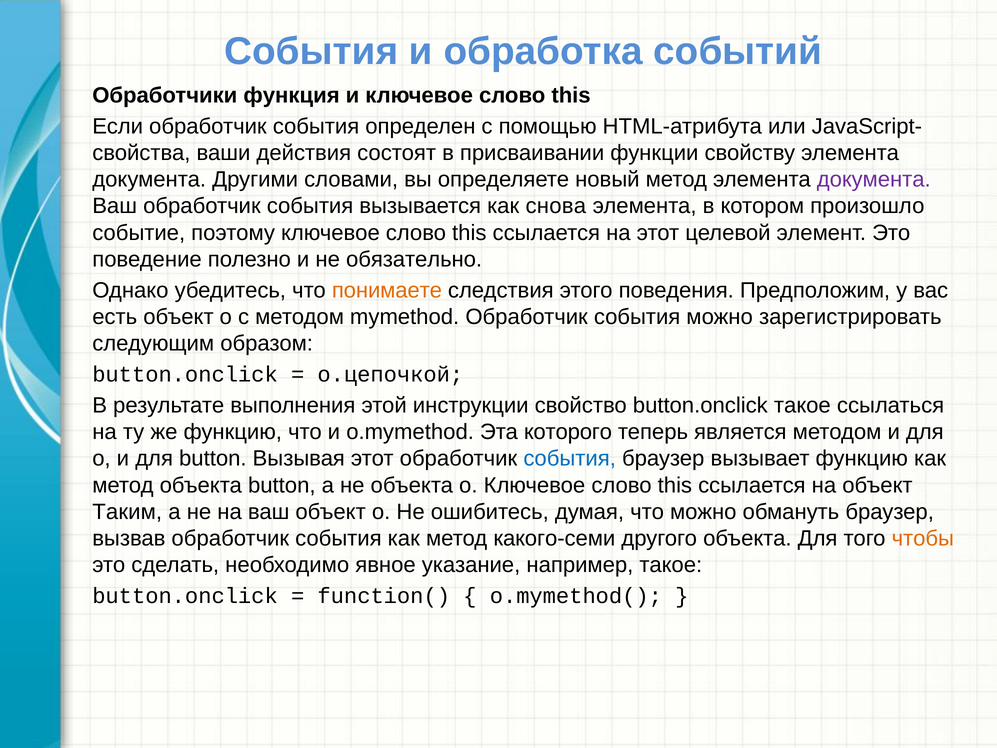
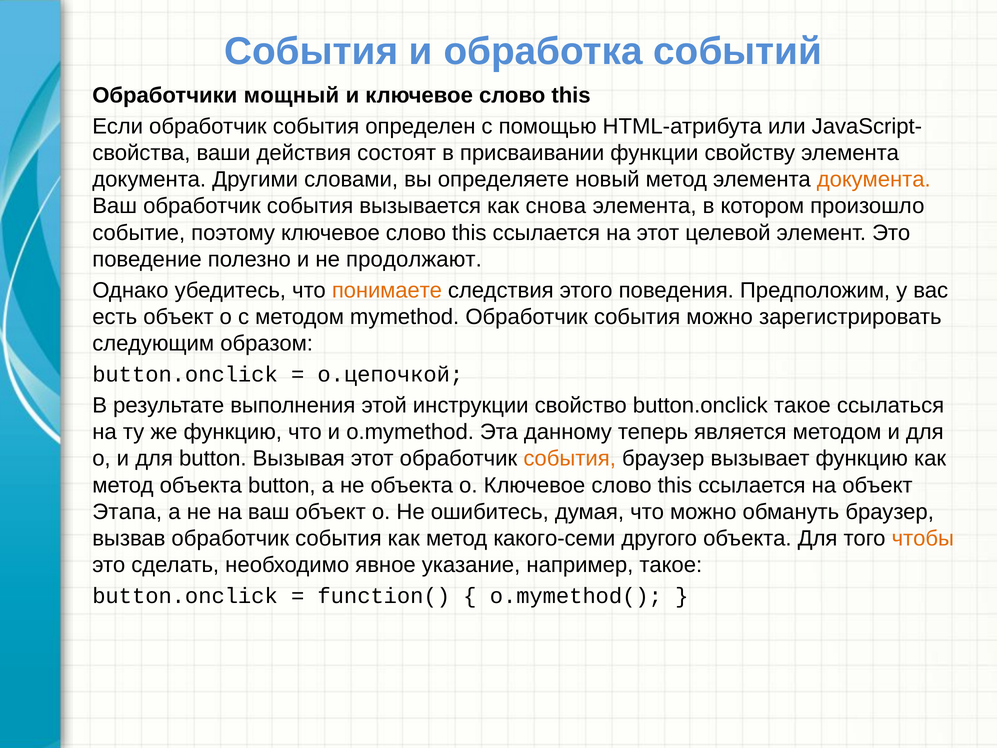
функция: функция -> мощный
документа at (874, 179) colour: purple -> orange
обязательно: обязательно -> продолжают
которого: которого -> данному
события at (570, 459) colour: blue -> orange
Таким: Таким -> Этапа
